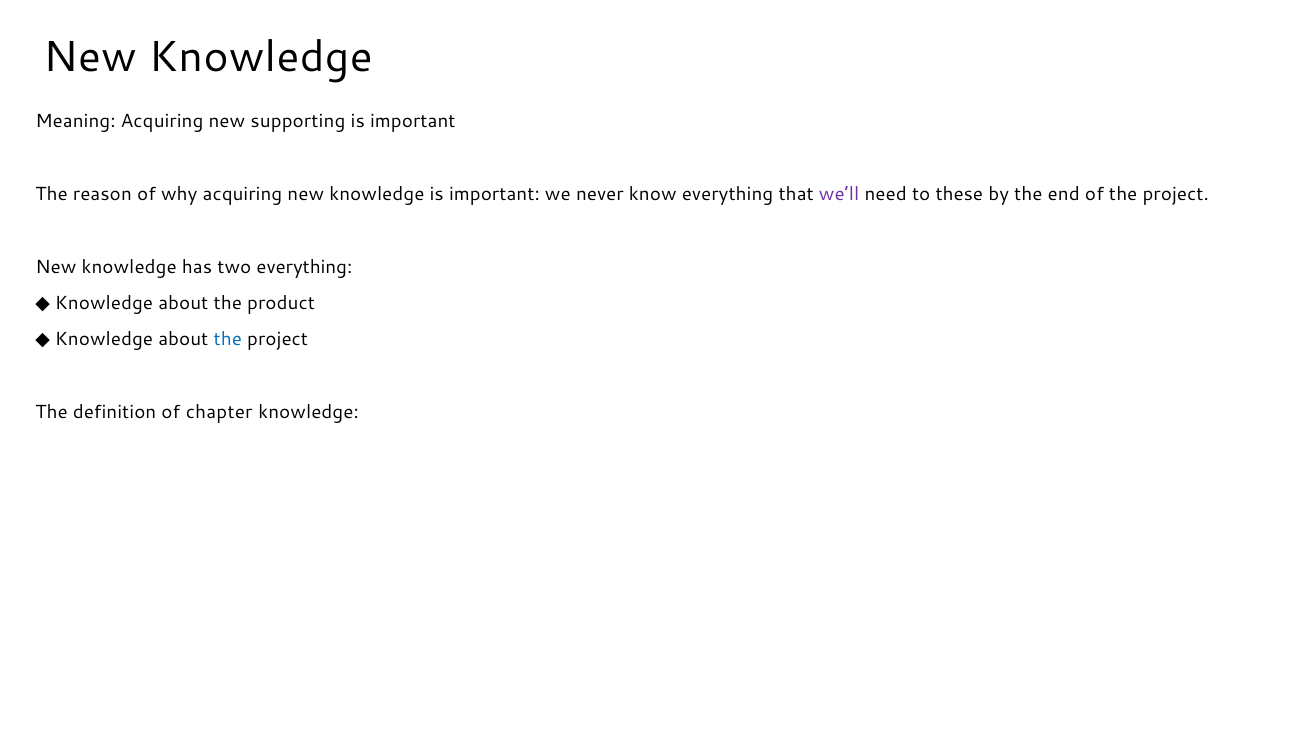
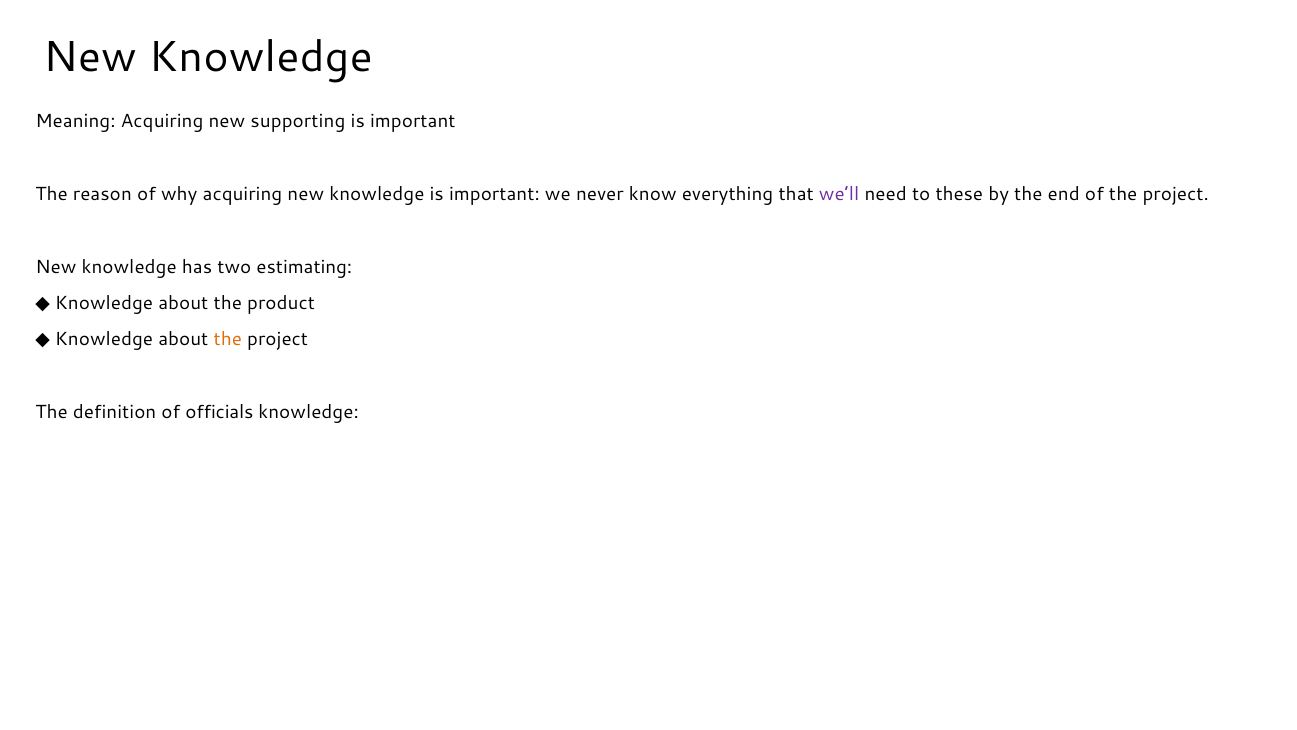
two everything: everything -> estimating
the at (228, 339) colour: blue -> orange
chapter: chapter -> officials
